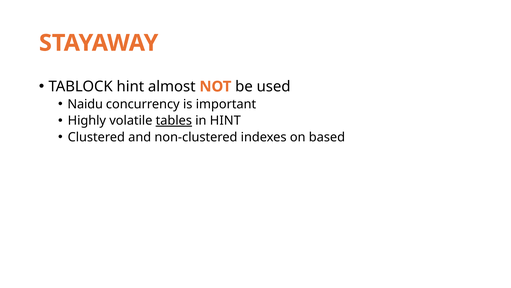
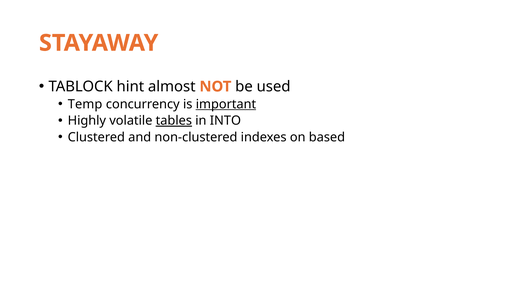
Naidu: Naidu -> Temp
important underline: none -> present
in HINT: HINT -> INTO
